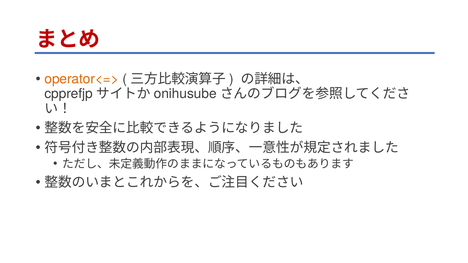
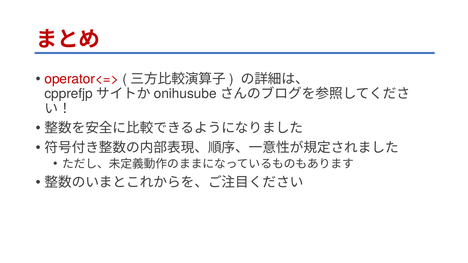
operator<=> colour: orange -> red
